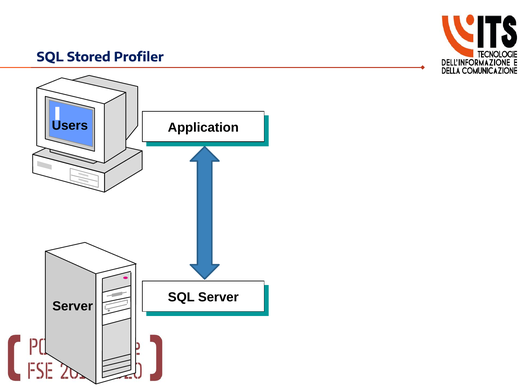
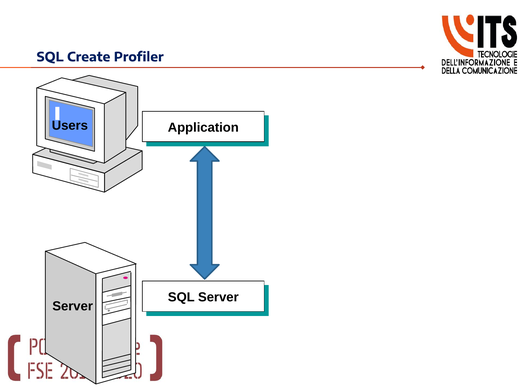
Stored: Stored -> Create
